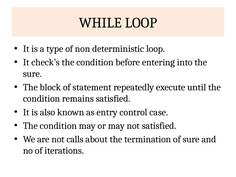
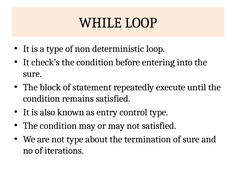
control case: case -> type
not calls: calls -> type
